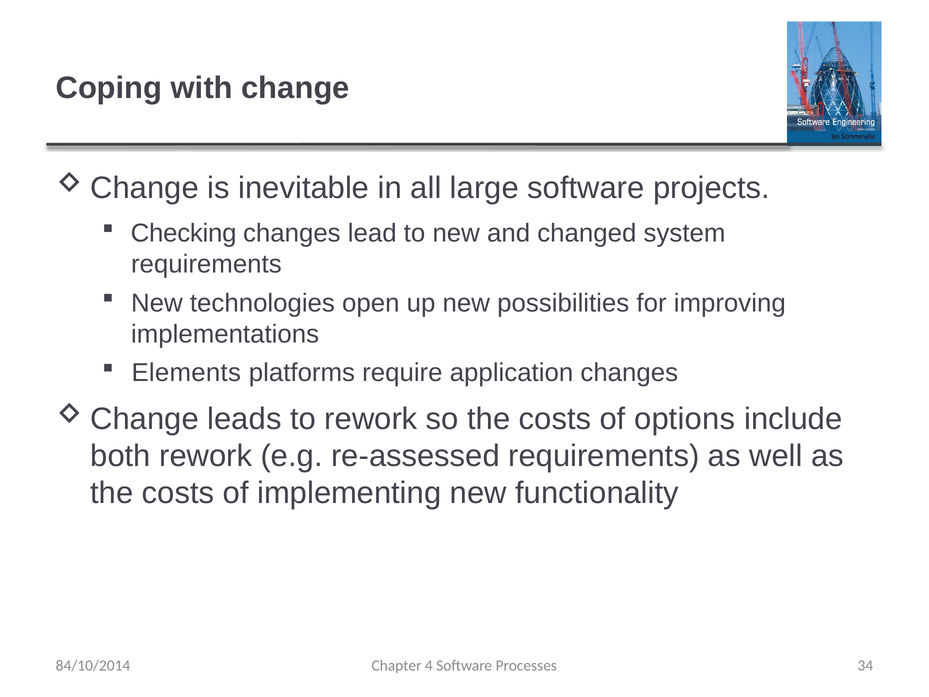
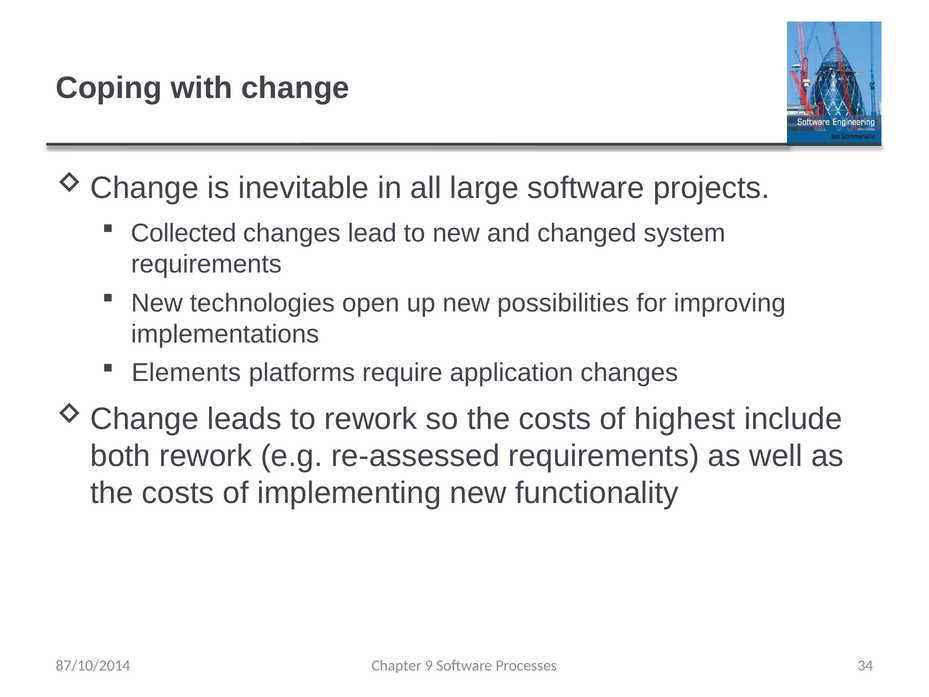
Checking: Checking -> Collected
options: options -> highest
84/10/2014: 84/10/2014 -> 87/10/2014
4: 4 -> 9
